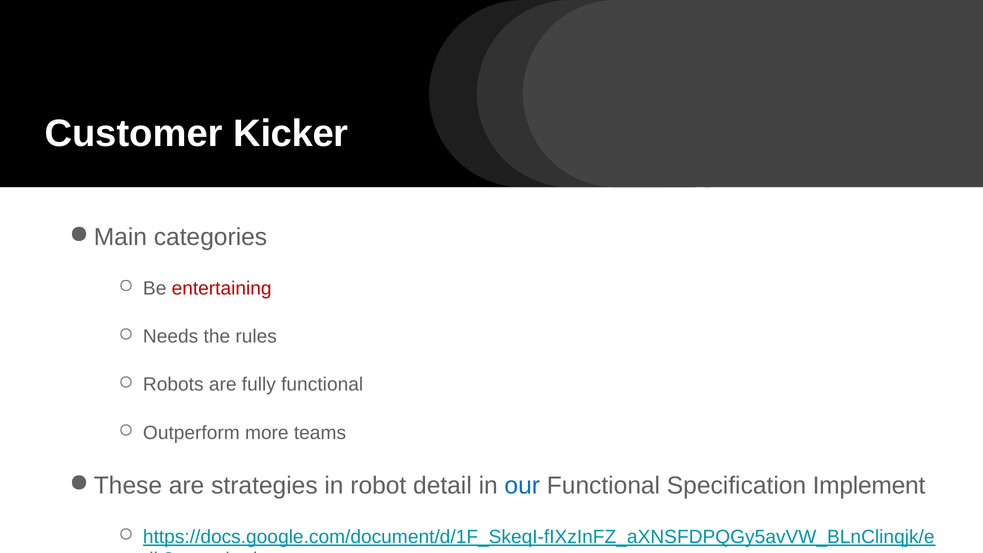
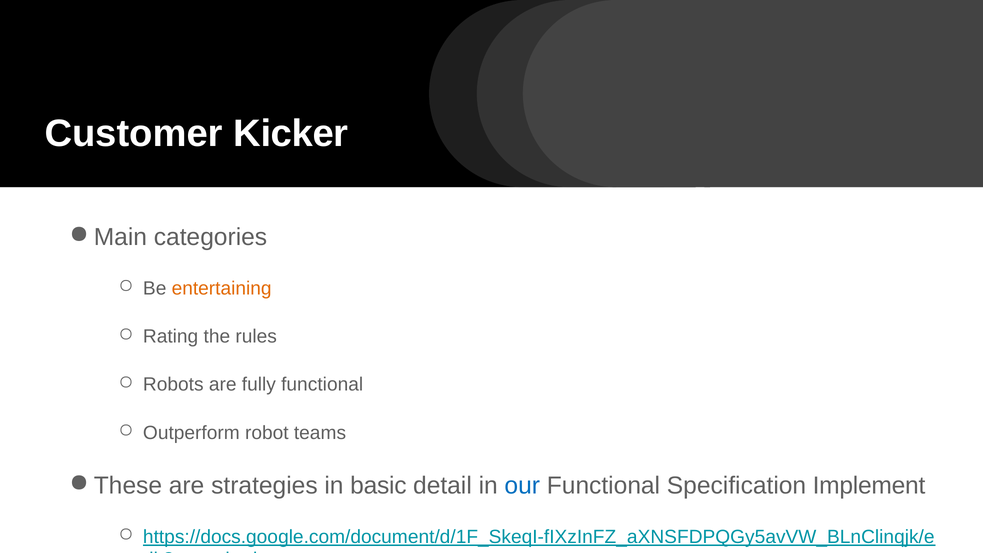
entertaining colour: red -> orange
Needs: Needs -> Rating
more: more -> robot
robot: robot -> basic
